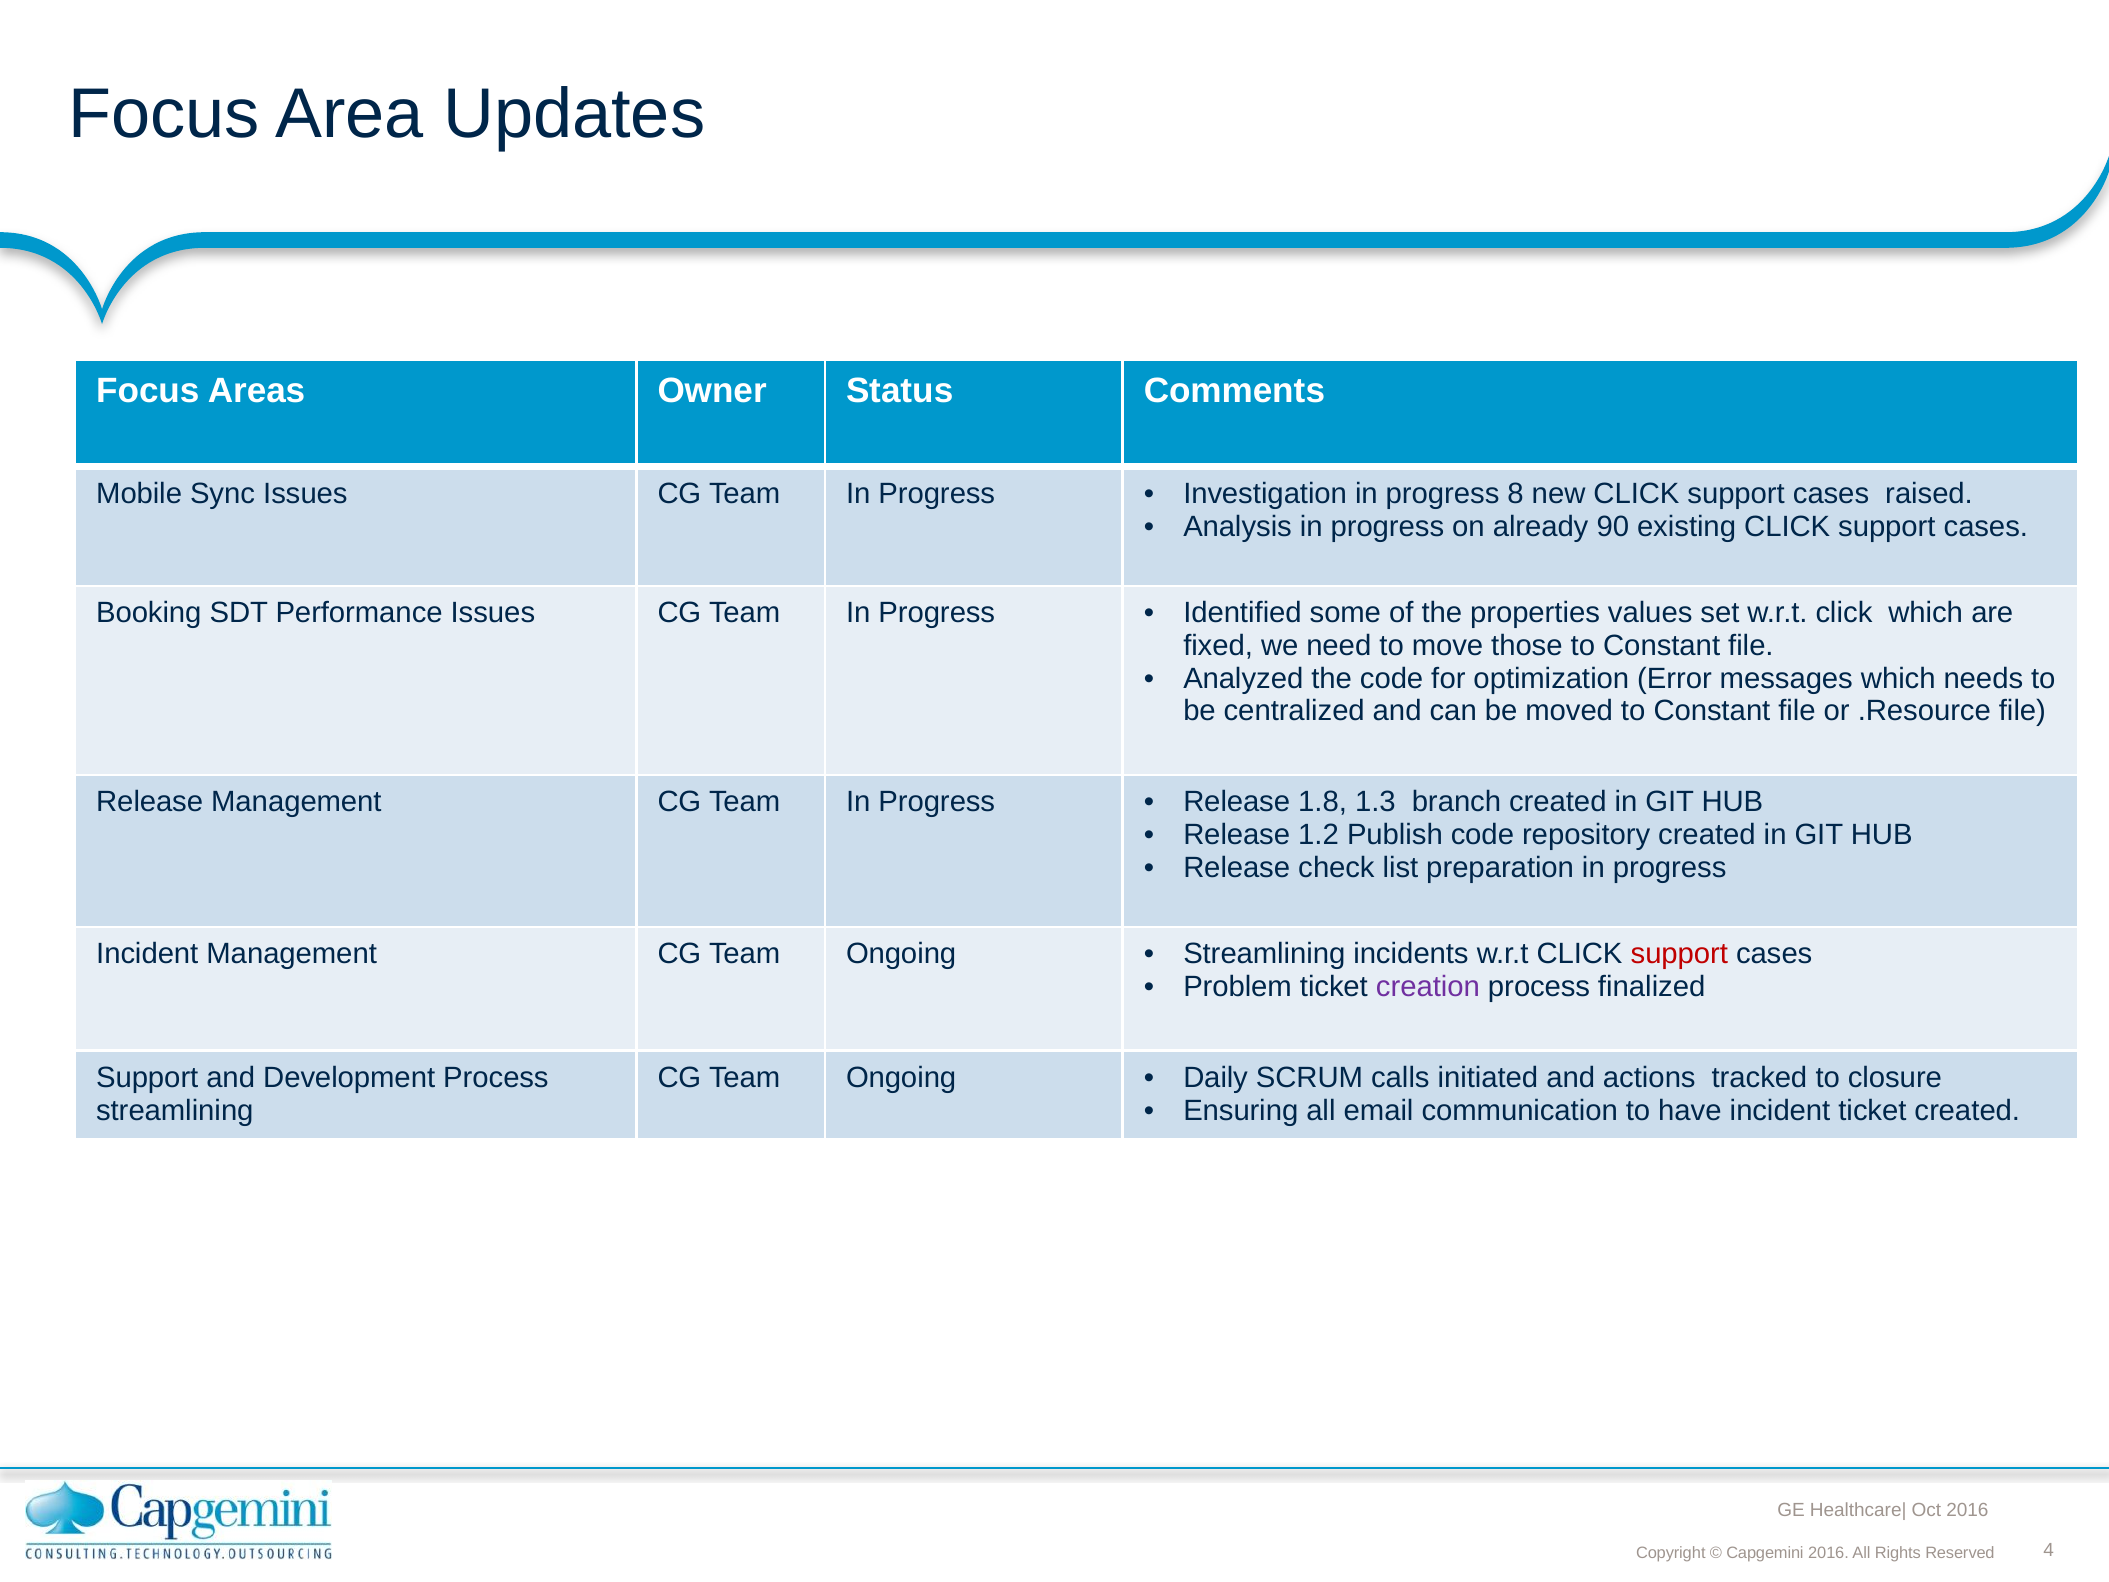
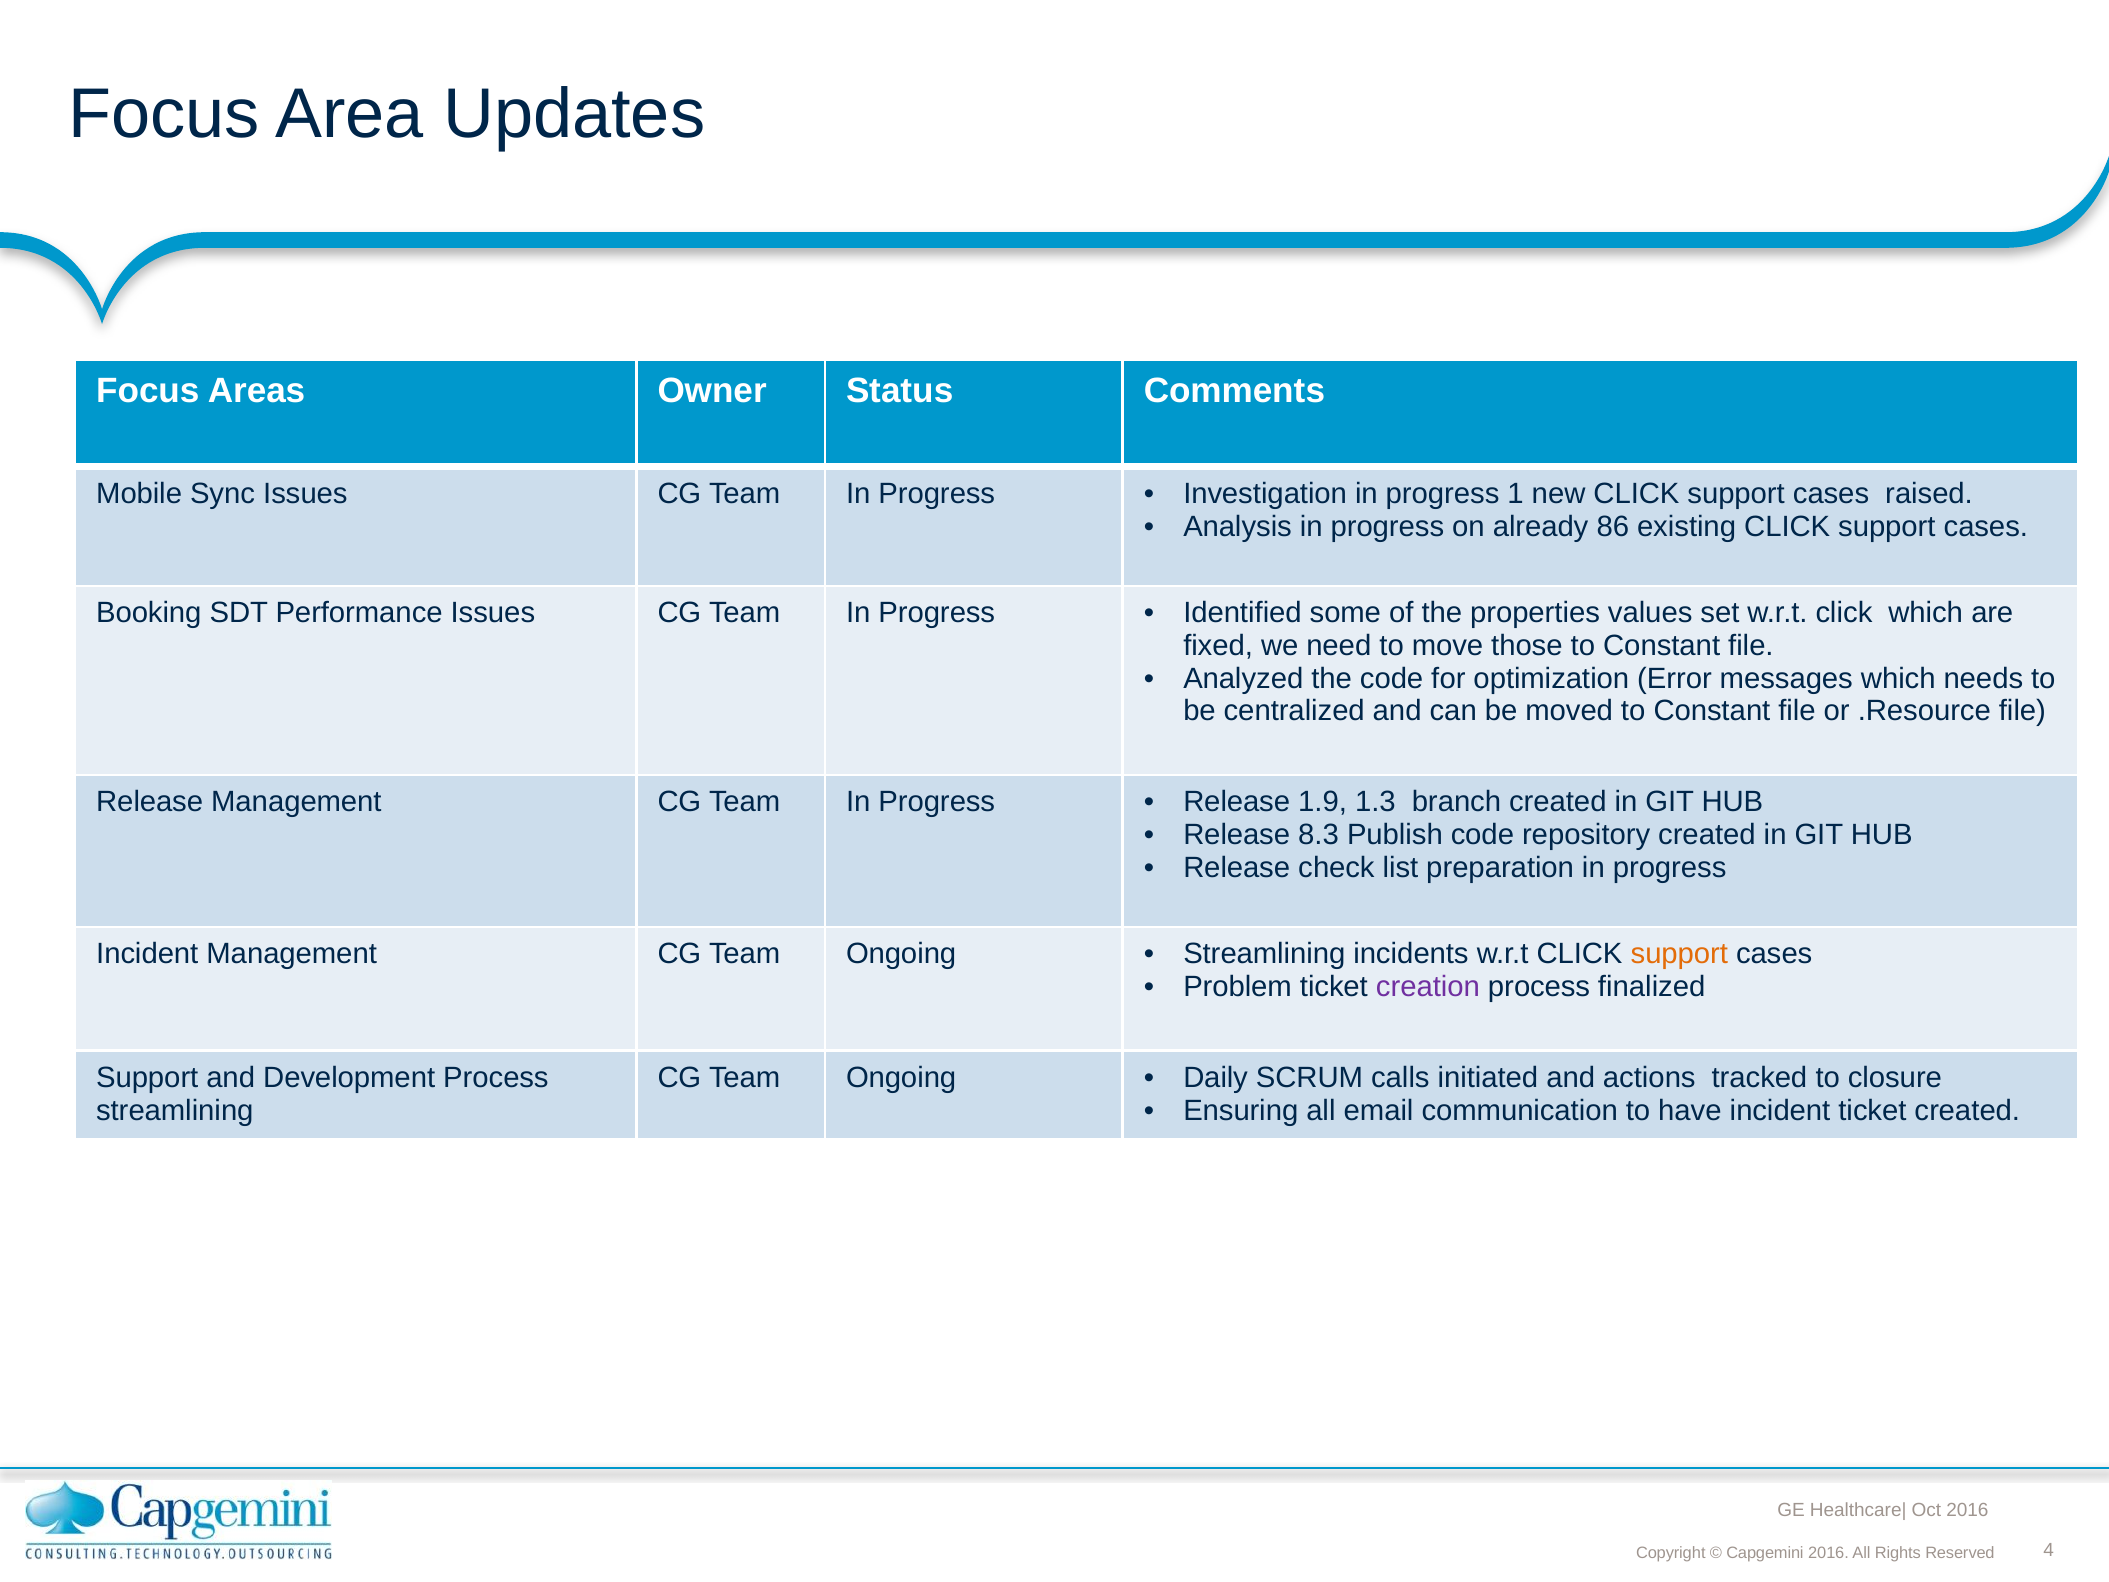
8: 8 -> 1
90: 90 -> 86
1.8: 1.8 -> 1.9
1.2: 1.2 -> 8.3
support at (1679, 954) colour: red -> orange
